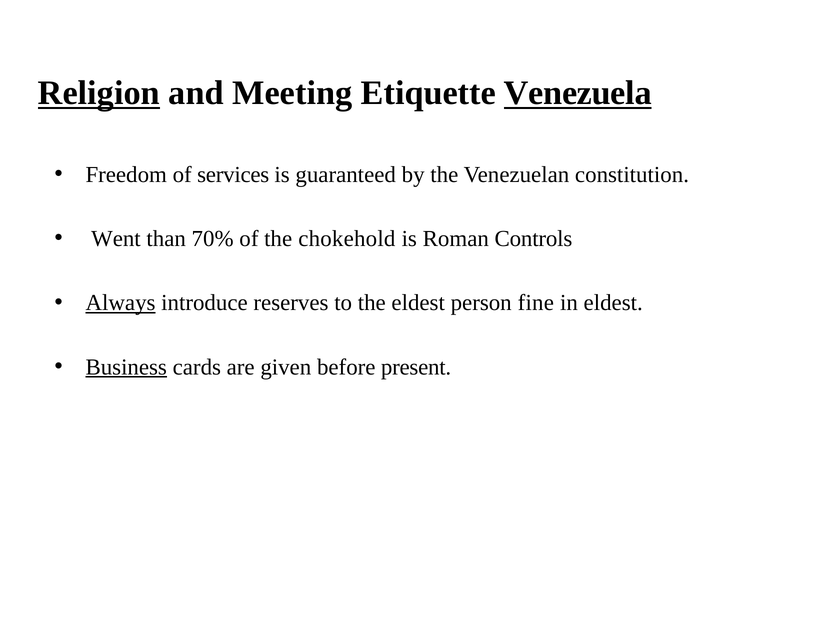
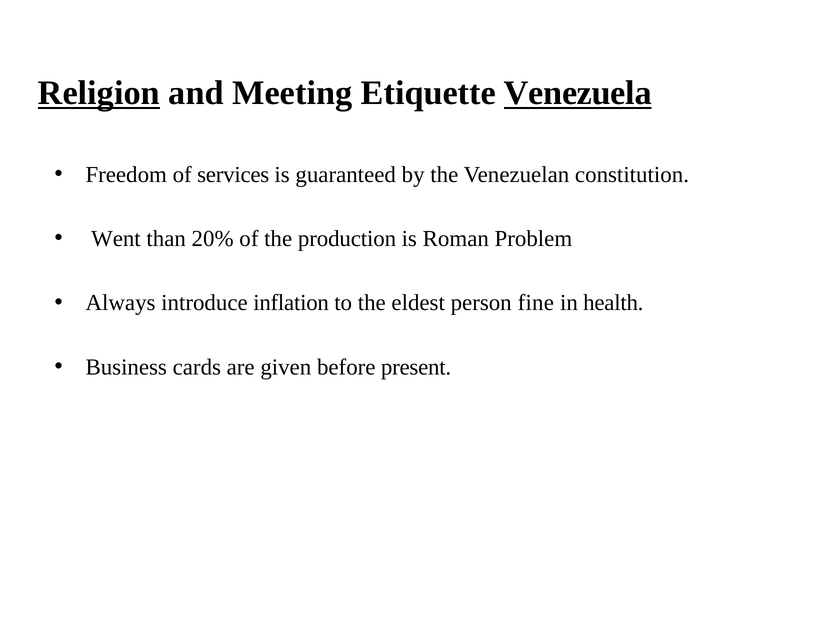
70%: 70% -> 20%
chokehold: chokehold -> production
Controls: Controls -> Problem
Always underline: present -> none
reserves: reserves -> inflation
in eldest: eldest -> health
Business underline: present -> none
